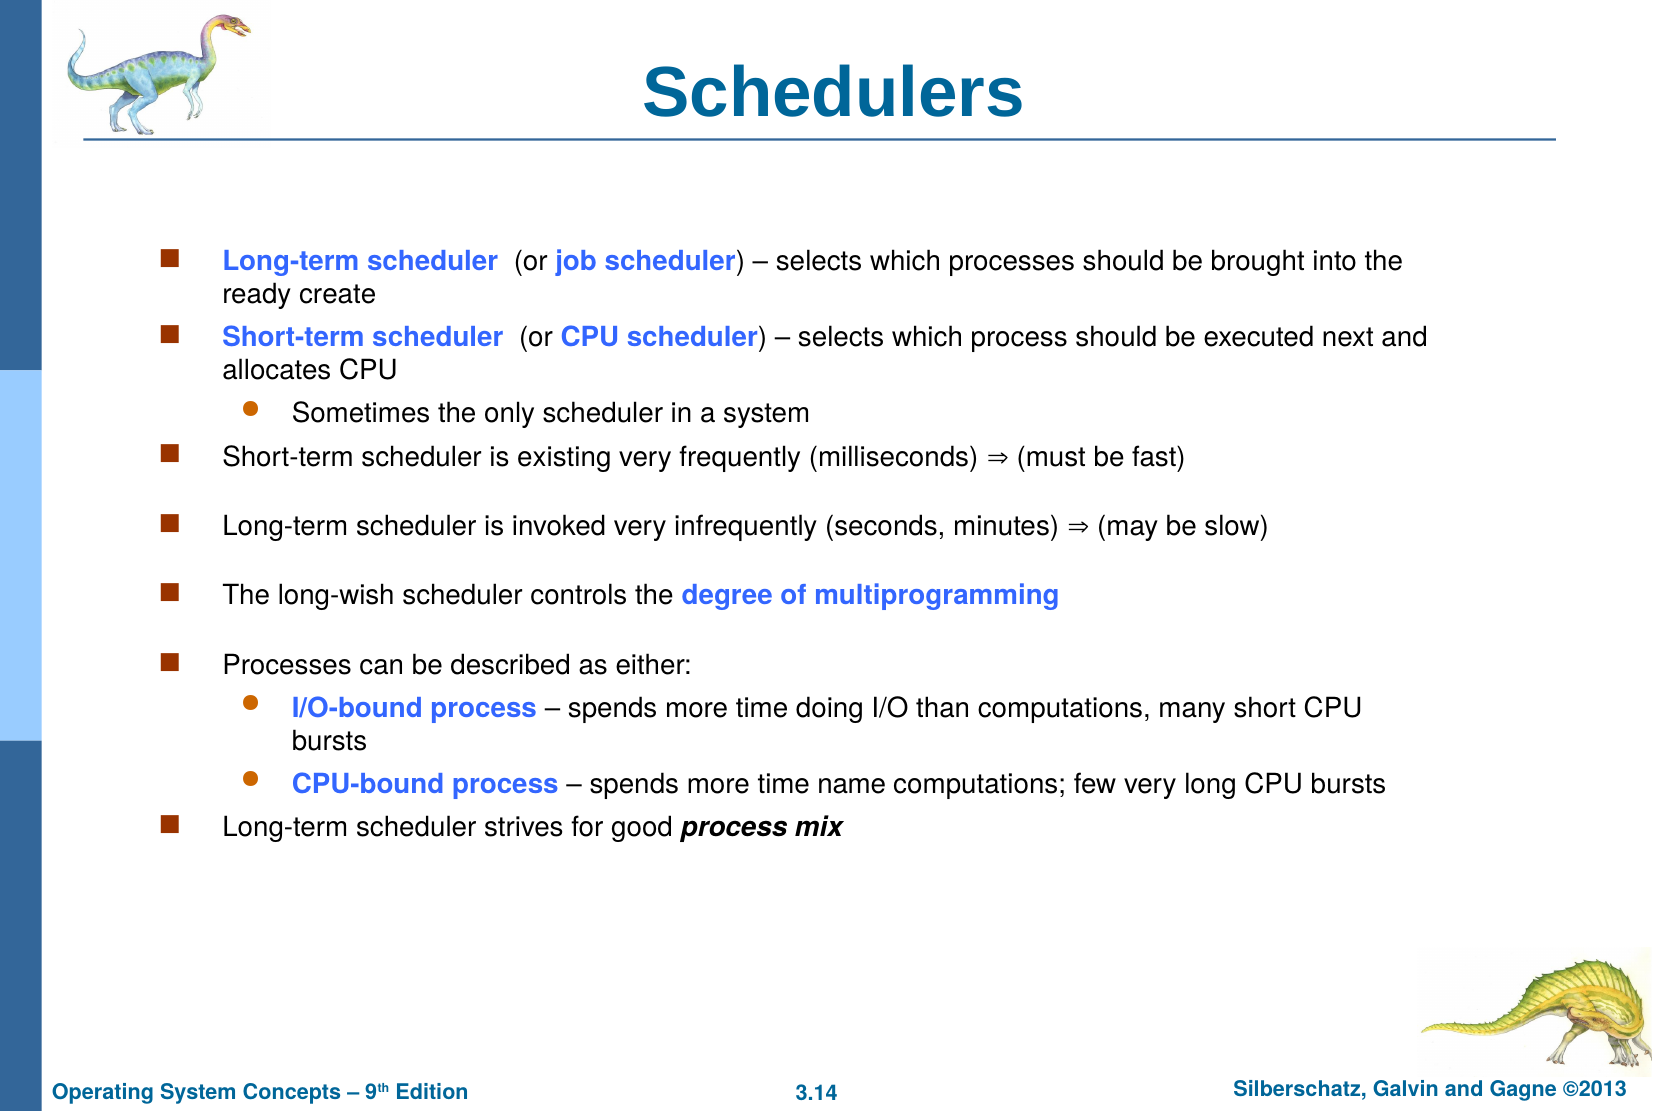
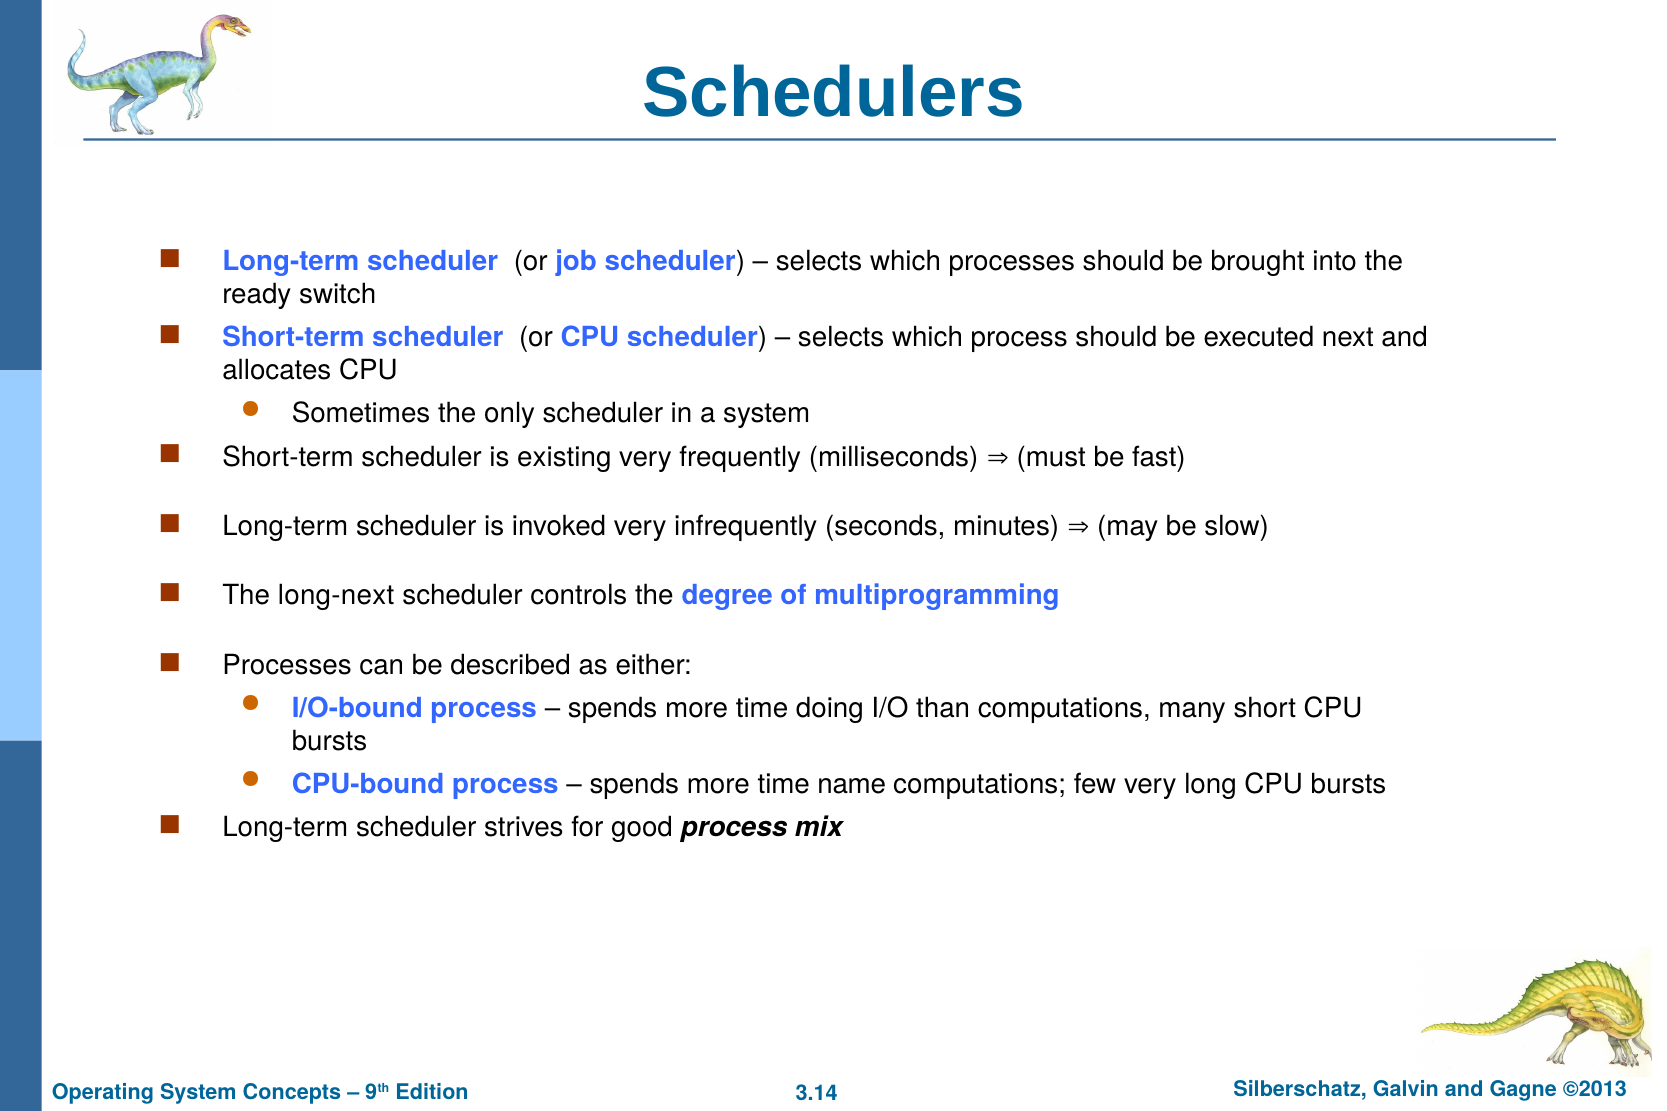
create: create -> switch
long-wish: long-wish -> long-next
